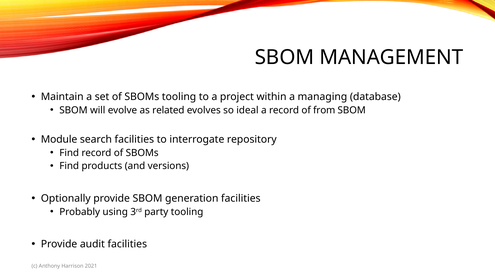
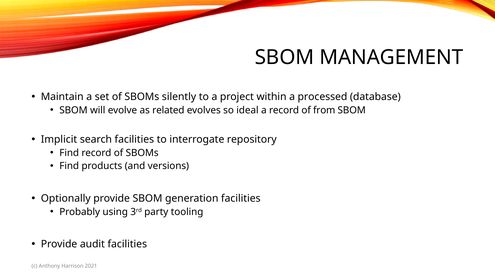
SBOMs tooling: tooling -> silently
managing: managing -> processed
Module: Module -> Implicit
